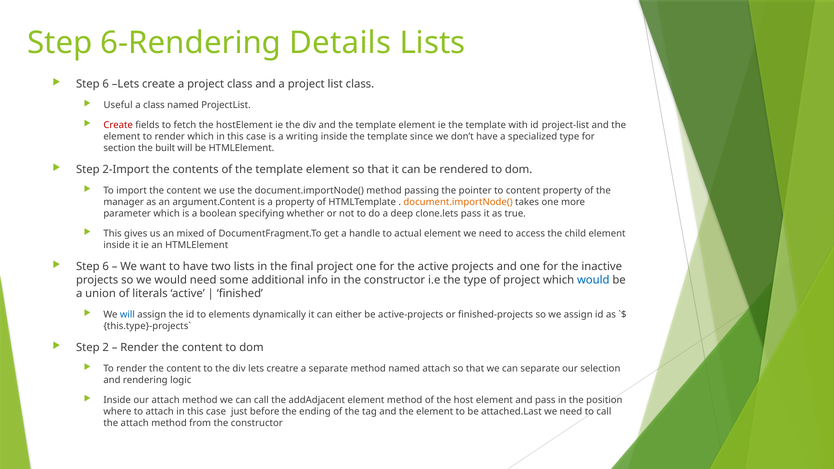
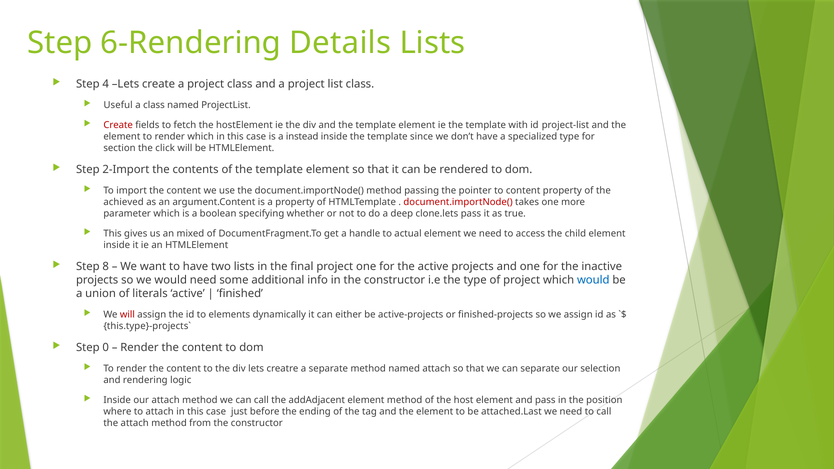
6 at (106, 84): 6 -> 4
writing: writing -> instead
built: built -> click
manager: manager -> achieved
document.importNode( at (458, 202) colour: orange -> red
6 at (106, 267): 6 -> 8
will at (127, 315) colour: blue -> red
2: 2 -> 0
